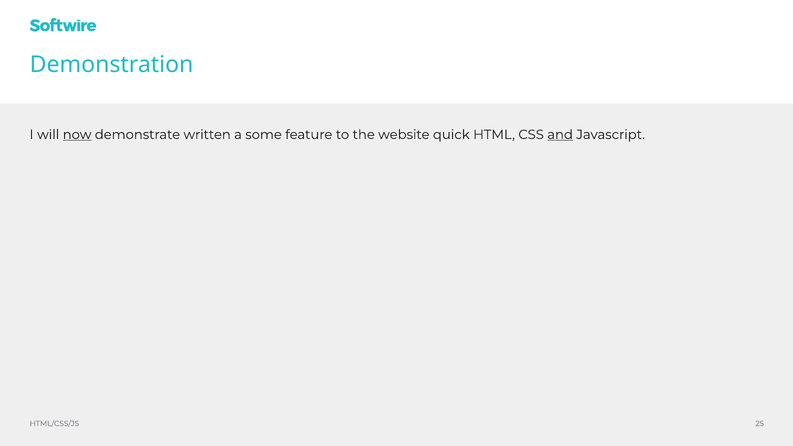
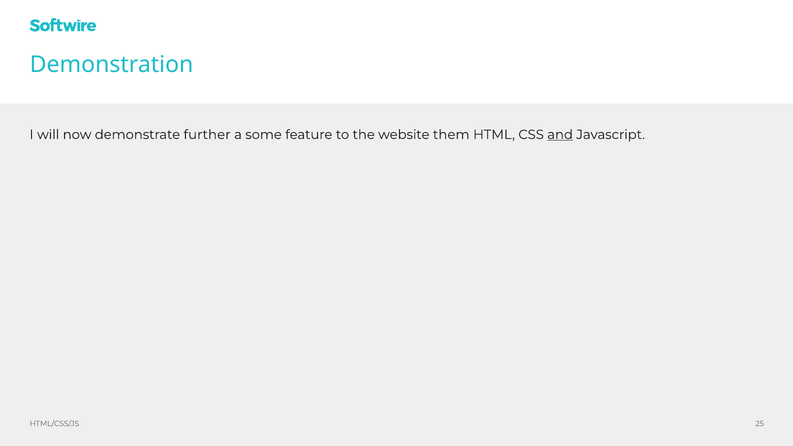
now underline: present -> none
written: written -> further
quick: quick -> them
